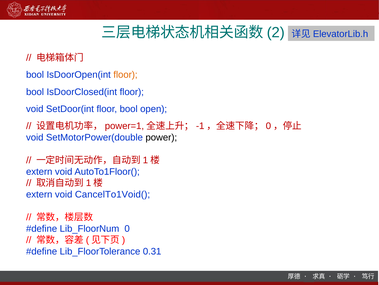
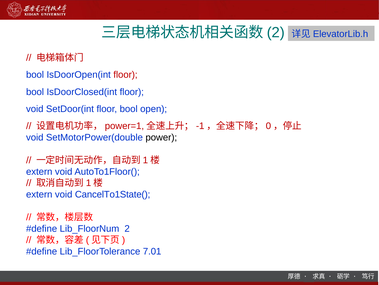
floor at (125, 75) colour: orange -> red
CancelTo1Void(: CancelTo1Void( -> CancelTo1State(
Lib_FloorNum 0: 0 -> 2
0.31: 0.31 -> 7.01
